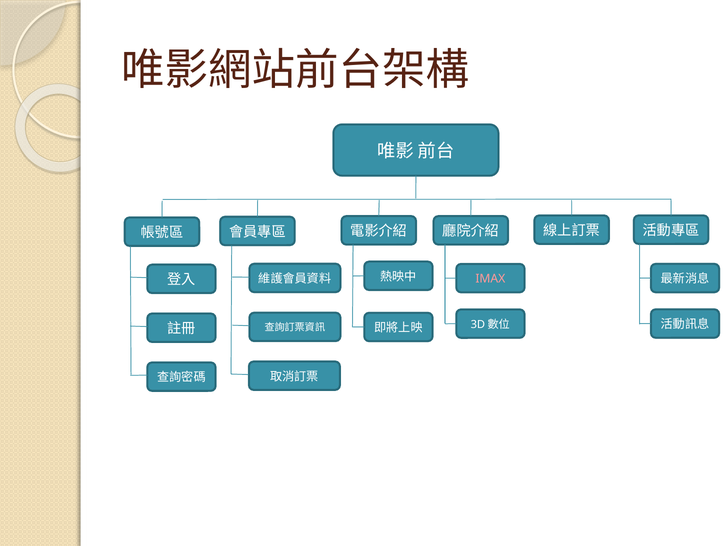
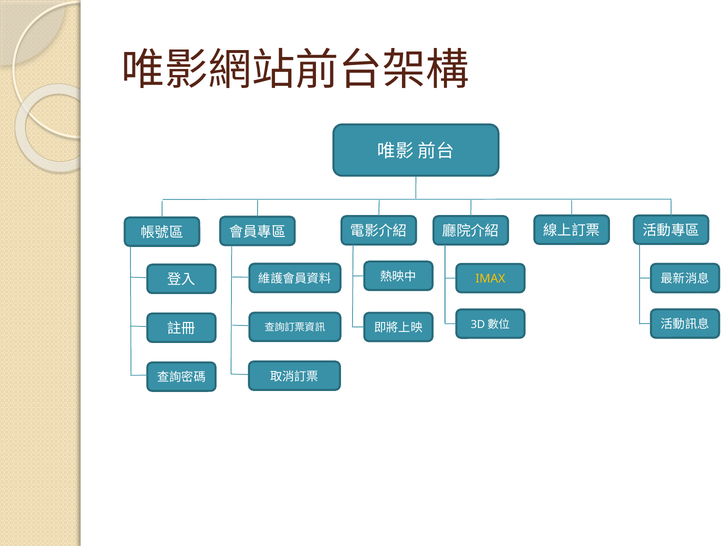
IMAX colour: pink -> yellow
